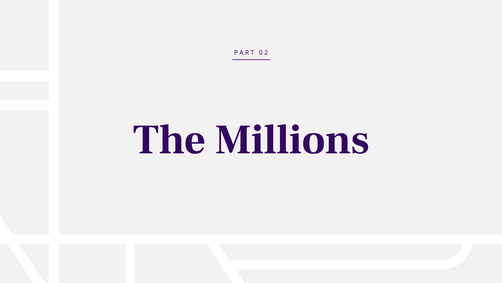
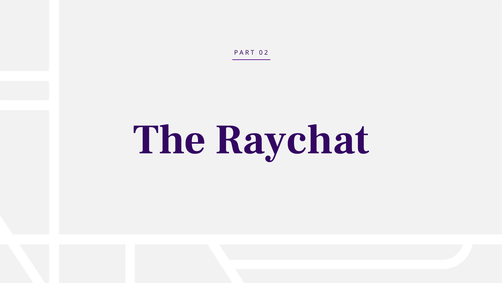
Millions: Millions -> Raychat
